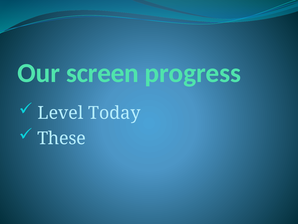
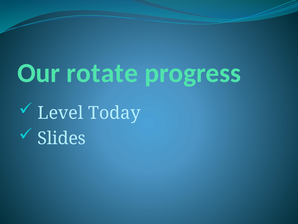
screen: screen -> rotate
These: These -> Slides
